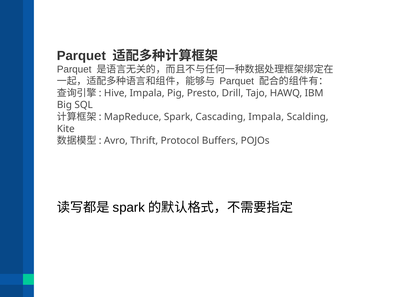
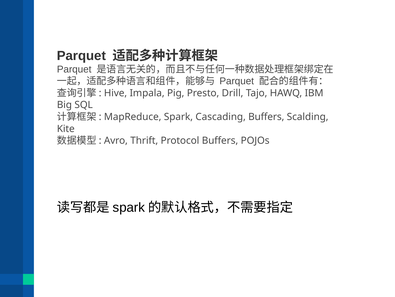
Cascading Impala: Impala -> Buffers
